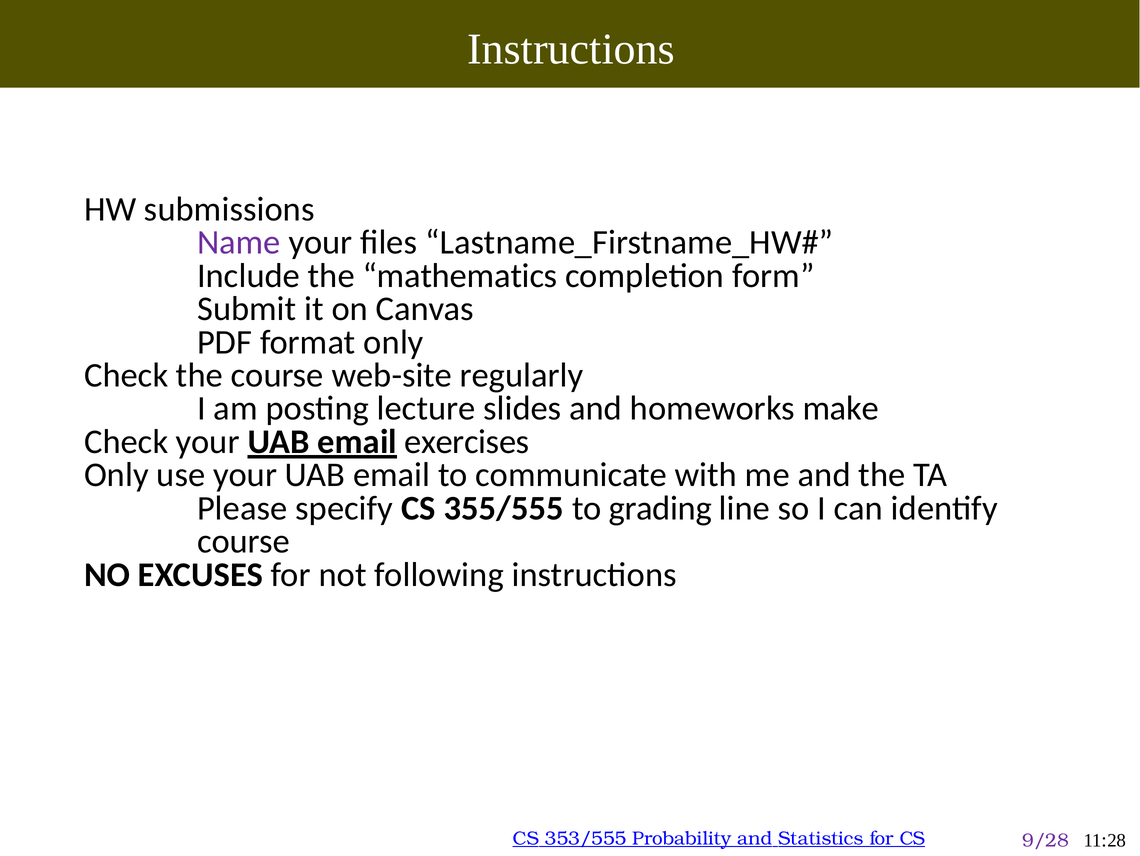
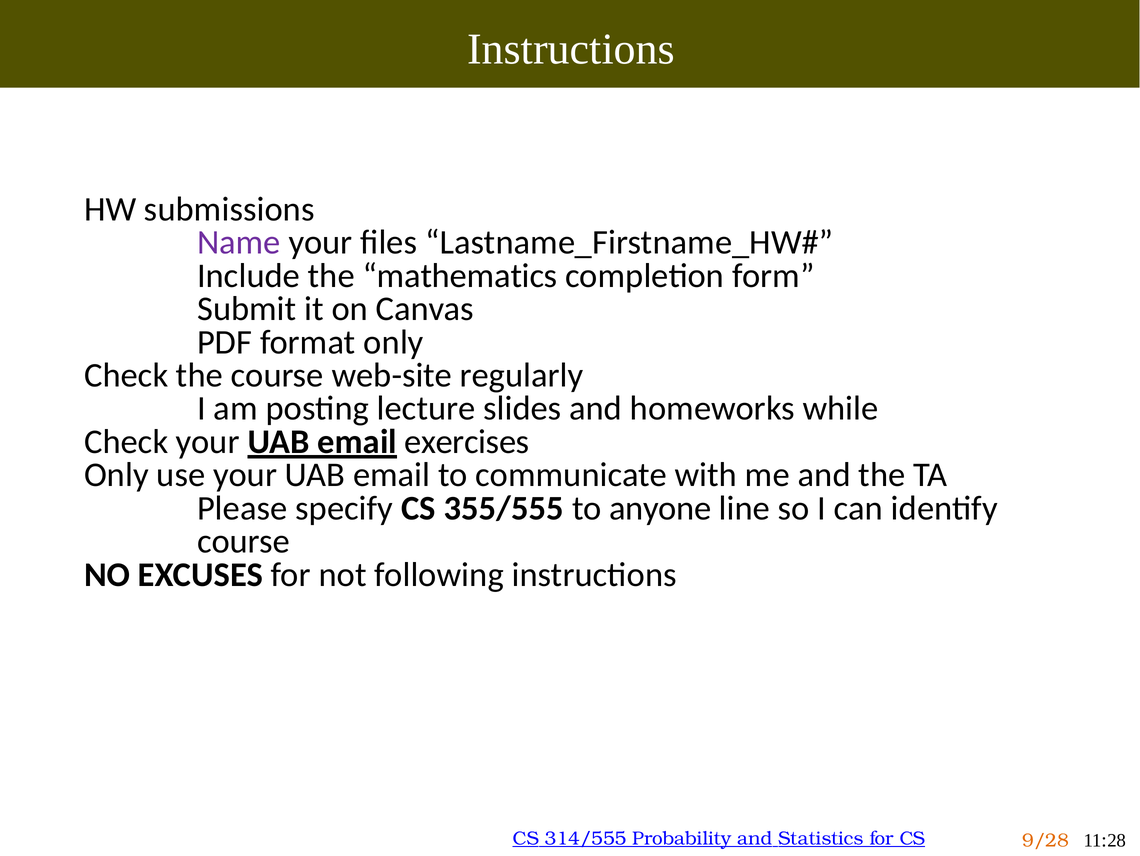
make: make -> while
grading: grading -> anyone
353/555: 353/555 -> 314/555
9/28 colour: purple -> orange
